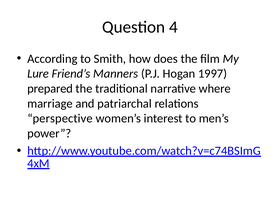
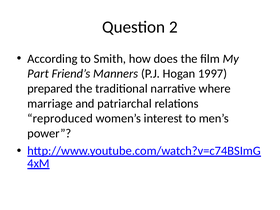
4: 4 -> 2
Lure: Lure -> Part
perspective: perspective -> reproduced
